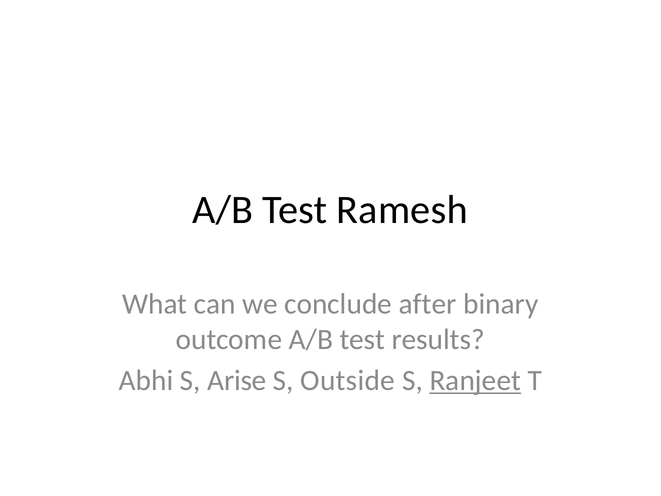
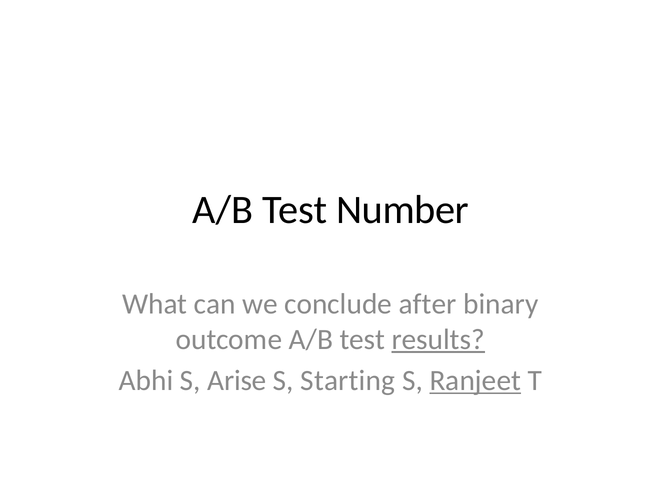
Ramesh: Ramesh -> Number
results underline: none -> present
Outside: Outside -> Starting
